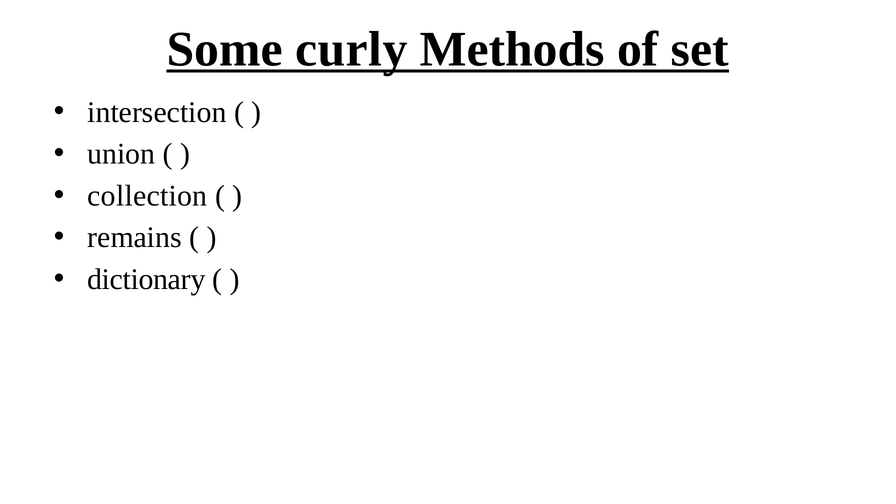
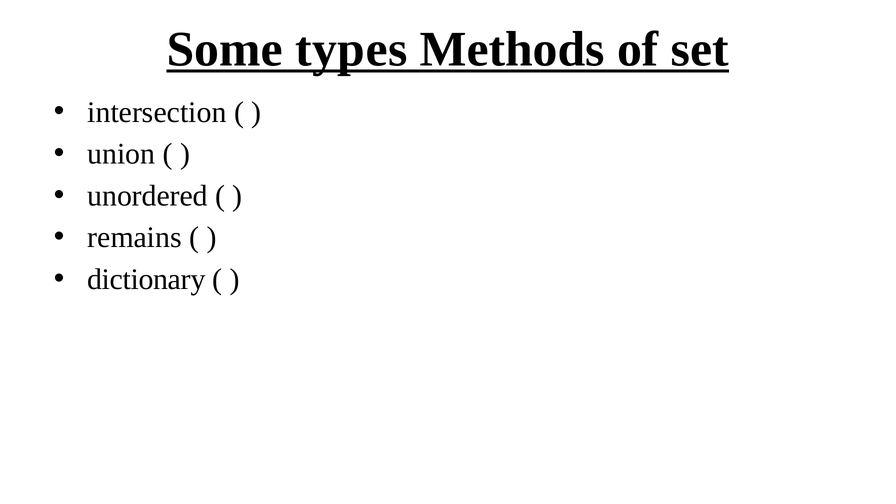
curly: curly -> types
collection: collection -> unordered
